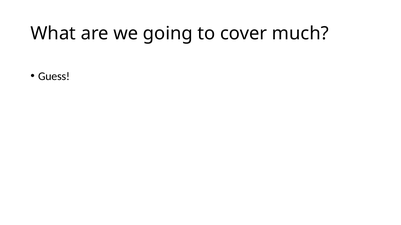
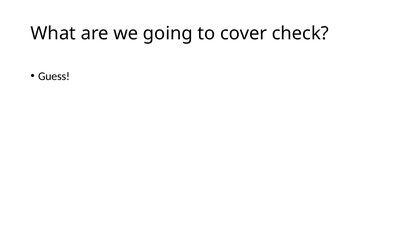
much: much -> check
